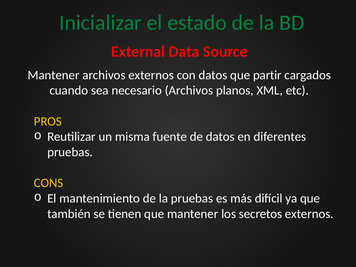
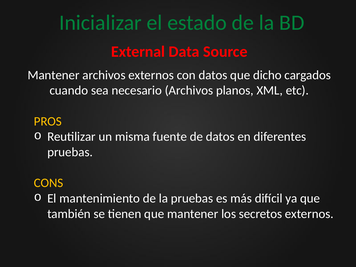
partir: partir -> dicho
